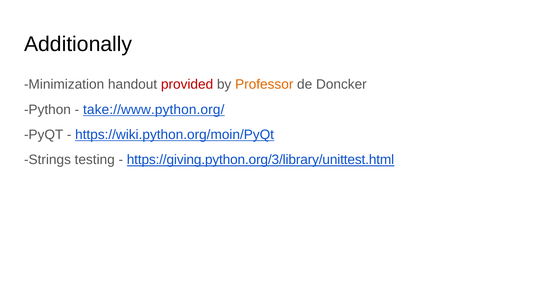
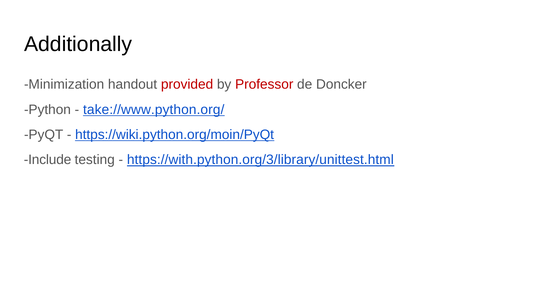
Professor colour: orange -> red
Strings: Strings -> Include
https://giving.python.org/3/library/unittest.html: https://giving.python.org/3/library/unittest.html -> https://with.python.org/3/library/unittest.html
